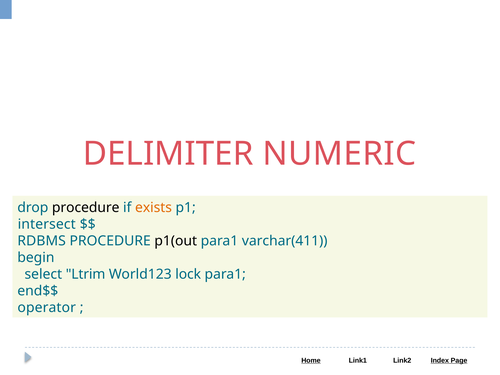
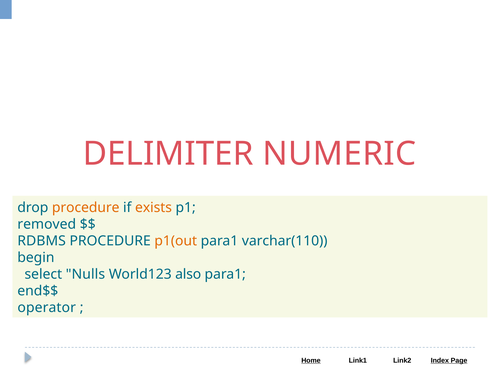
procedure at (86, 208) colour: black -> orange
intersect: intersect -> removed
p1(out colour: black -> orange
varchar(411: varchar(411 -> varchar(110
Ltrim: Ltrim -> Nulls
lock: lock -> also
